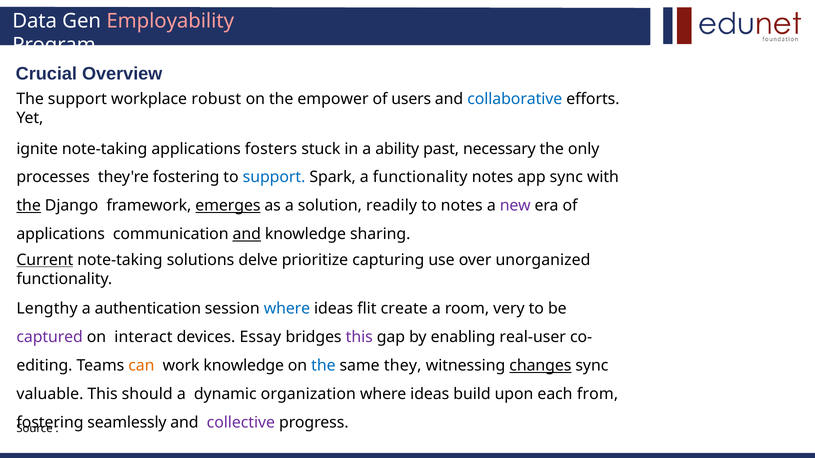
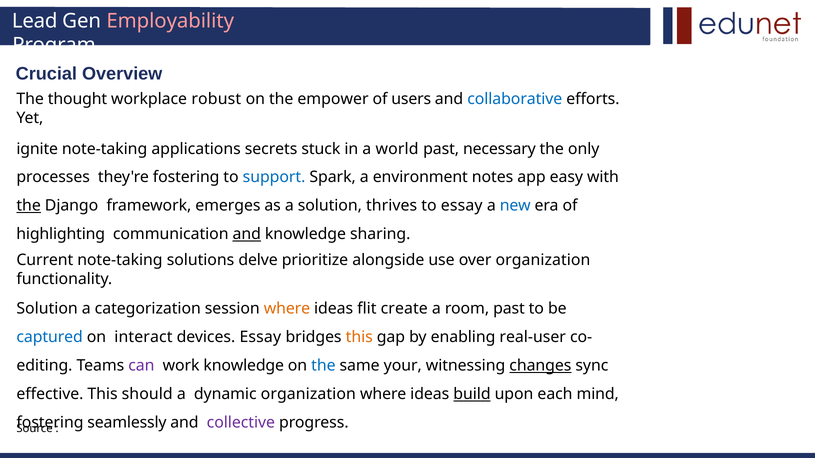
Data: Data -> Lead
The support: support -> thought
fosters: fosters -> secrets
ability: ability -> world
a functionality: functionality -> environment
app sync: sync -> easy
emerges underline: present -> none
readily: readily -> thrives
to notes: notes -> essay
new colour: purple -> blue
applications at (61, 234): applications -> highlighting
Current underline: present -> none
capturing: capturing -> alongside
over unorganized: unorganized -> organization
Lengthy at (47, 309): Lengthy -> Solution
authentication: authentication -> categorization
where at (287, 309) colour: blue -> orange
room very: very -> past
captured colour: purple -> blue
this at (359, 337) colour: purple -> orange
can colour: orange -> purple
they: they -> your
valuable: valuable -> effective
build underline: none -> present
from: from -> mind
